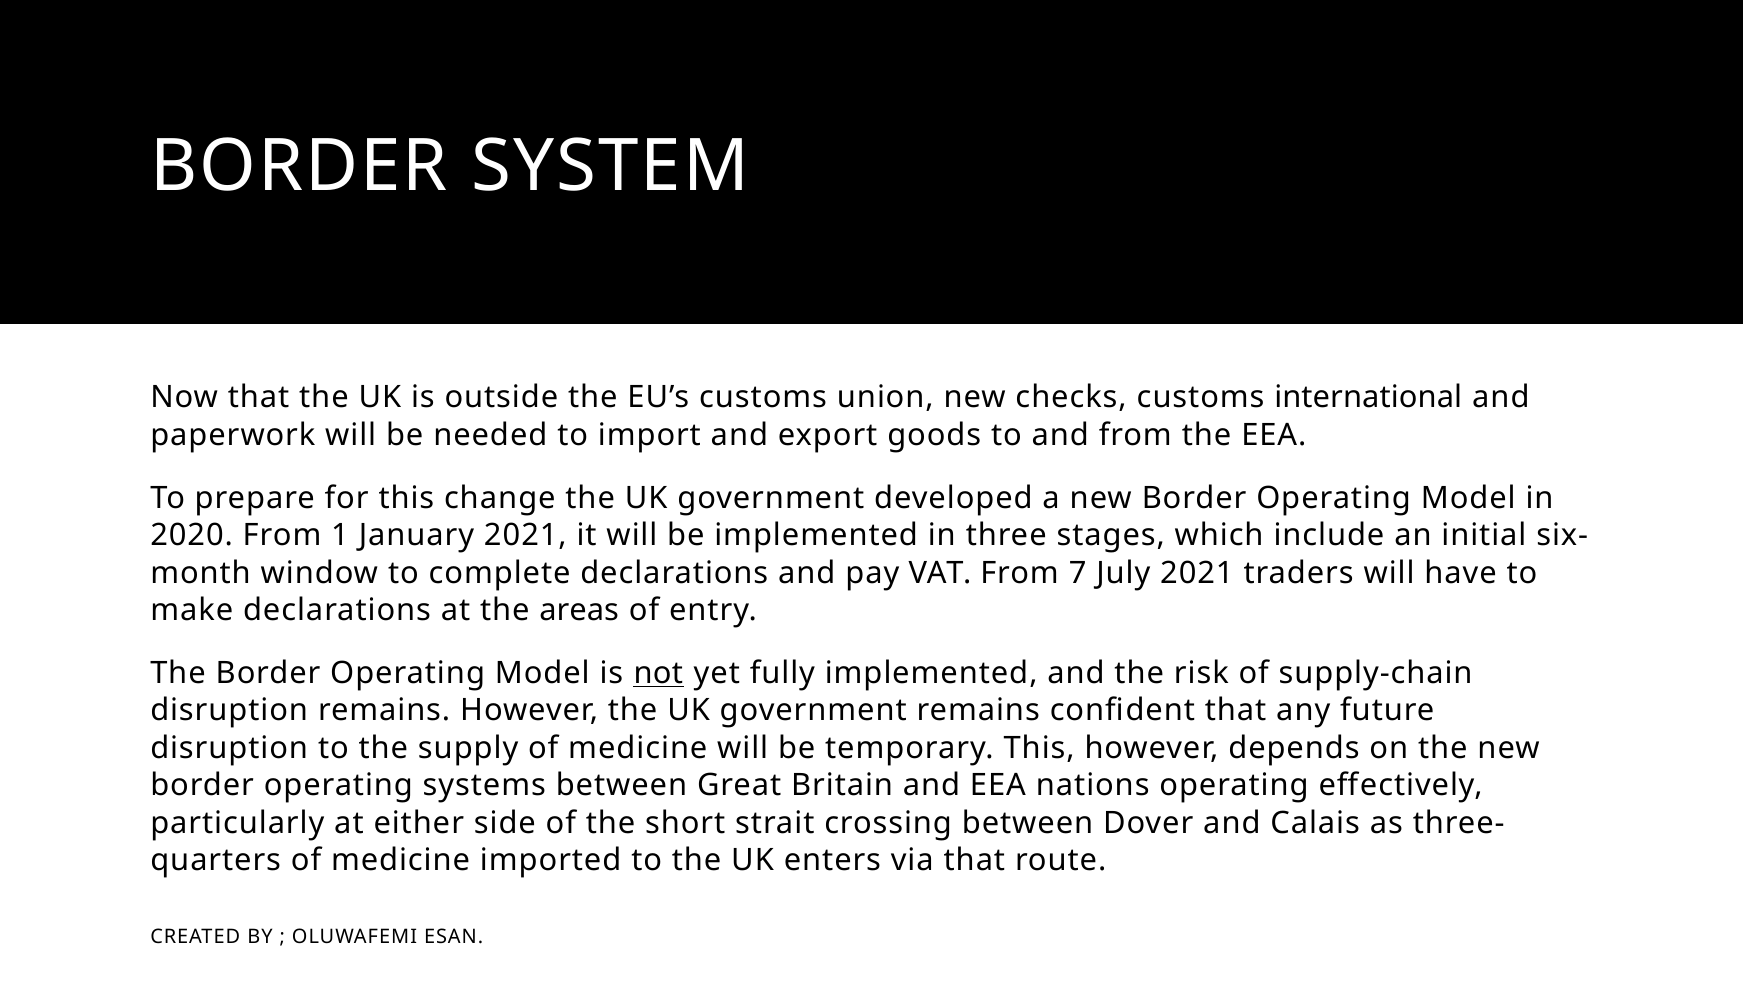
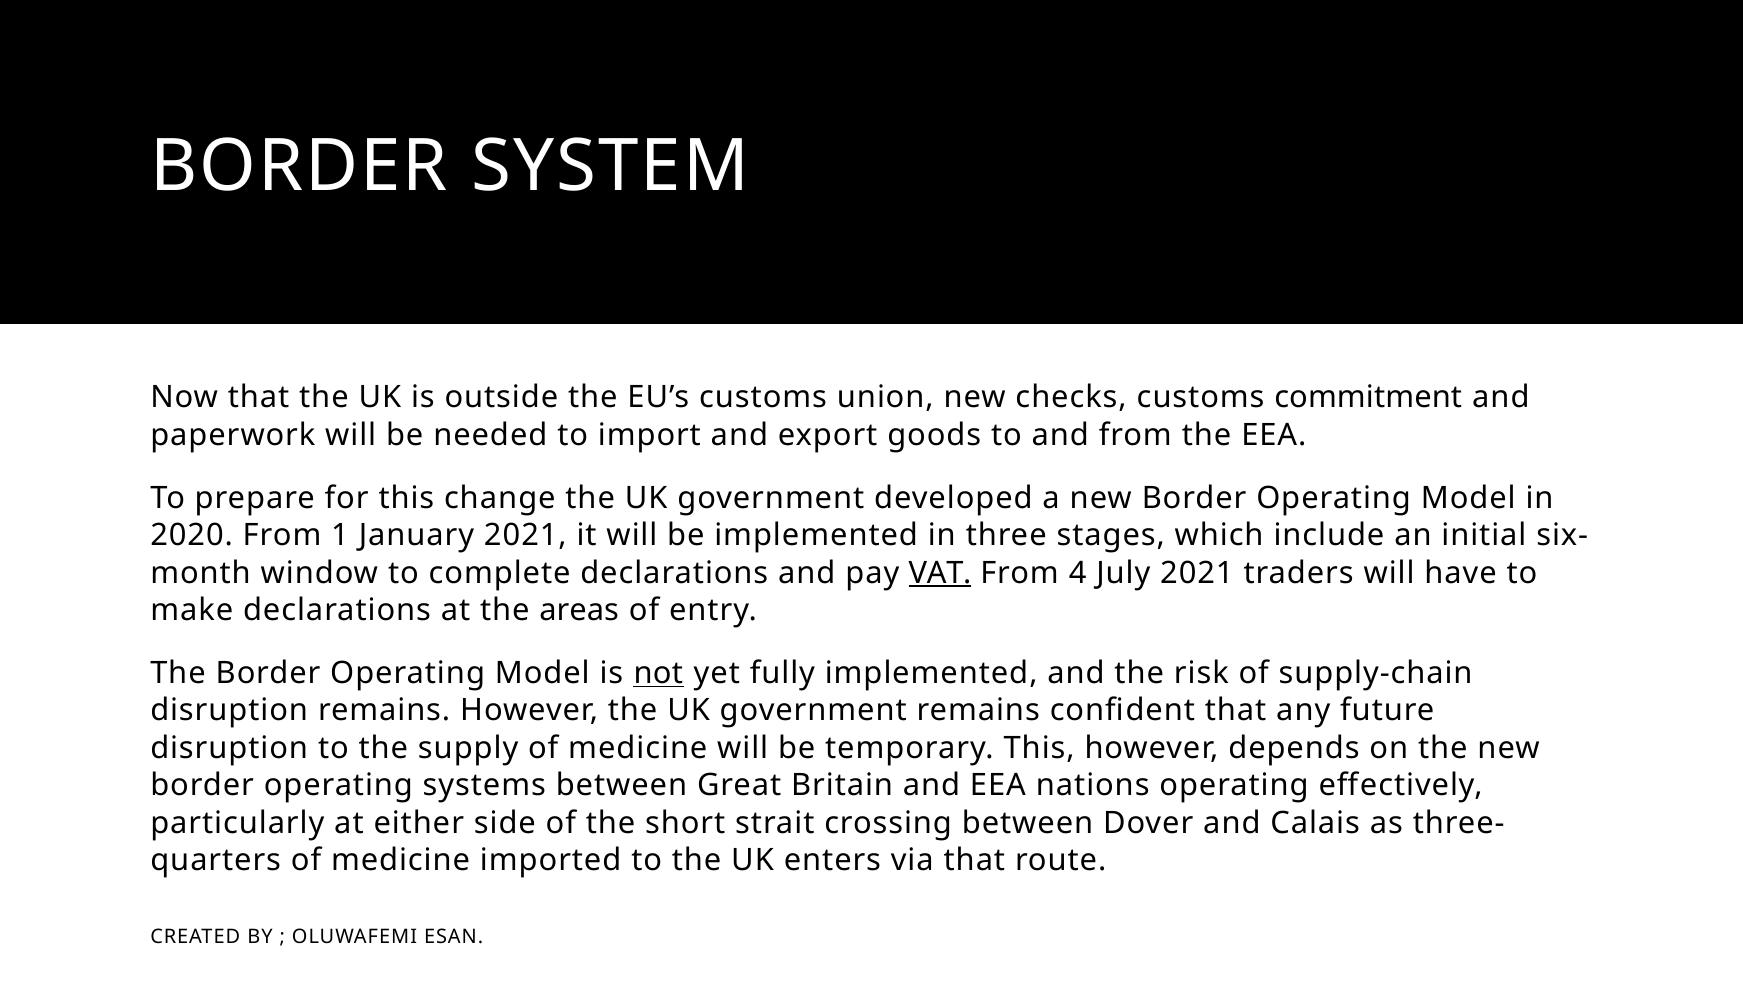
international: international -> commitment
VAT underline: none -> present
7: 7 -> 4
